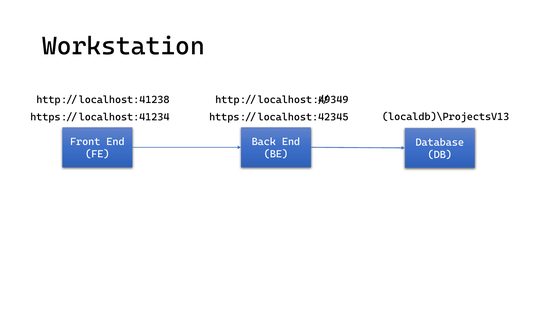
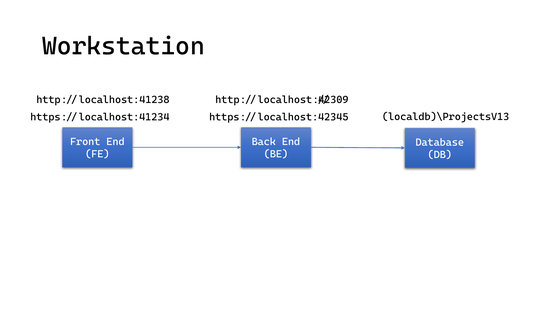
http://localhost:49349: http://localhost:49349 -> http://localhost:42309
